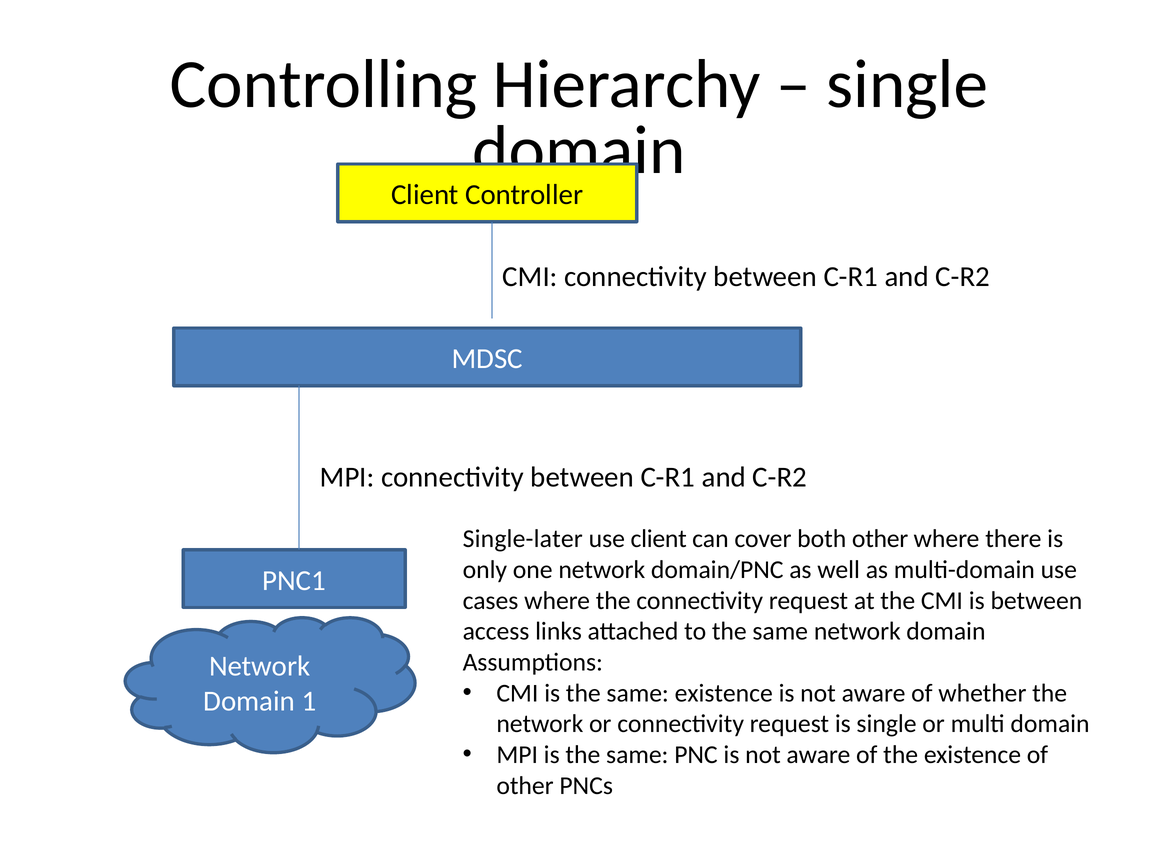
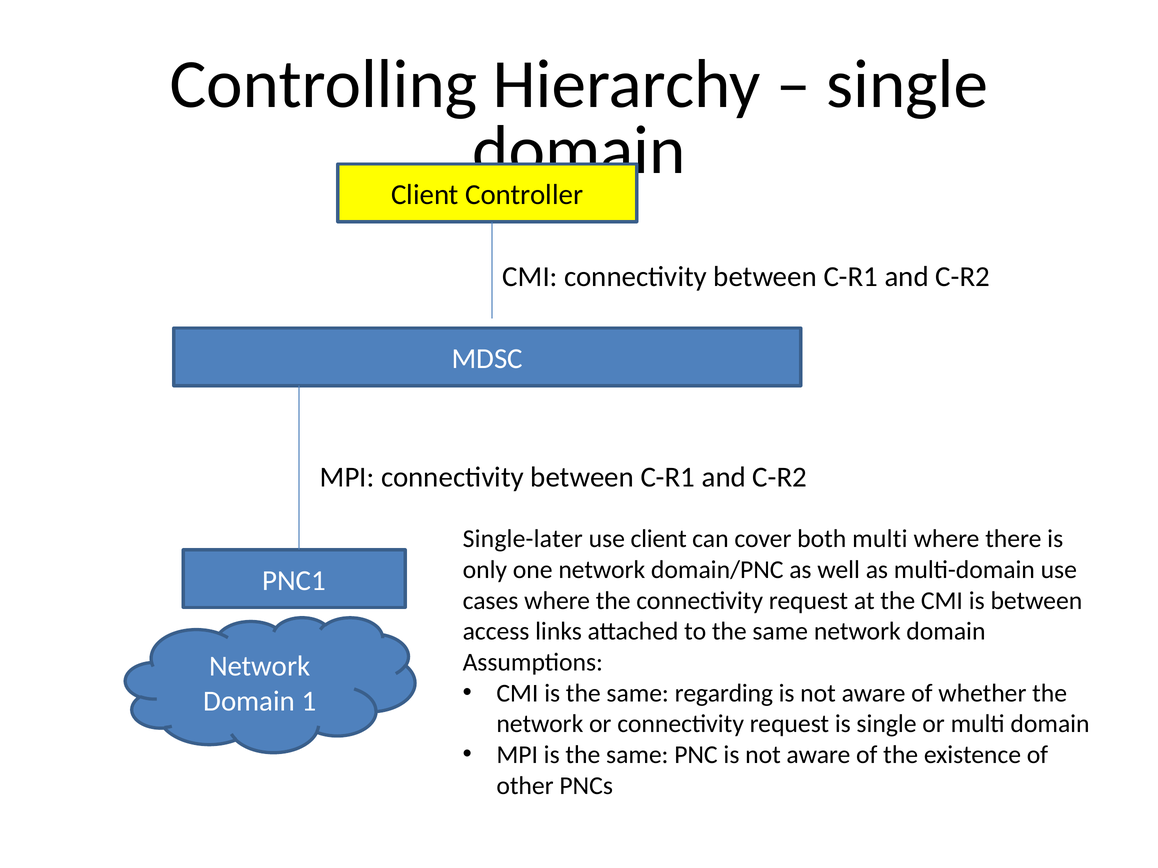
both other: other -> multi
same existence: existence -> regarding
